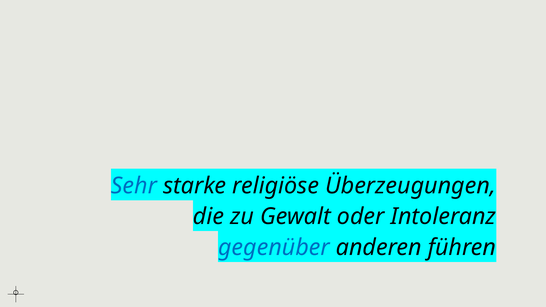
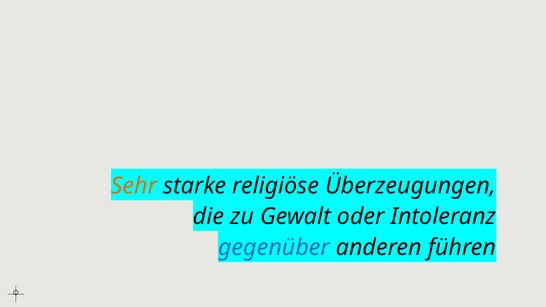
Sehr colour: blue -> orange
